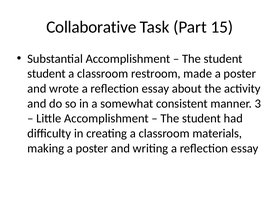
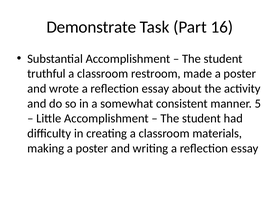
Collaborative: Collaborative -> Demonstrate
15: 15 -> 16
student at (46, 74): student -> truthful
3: 3 -> 5
